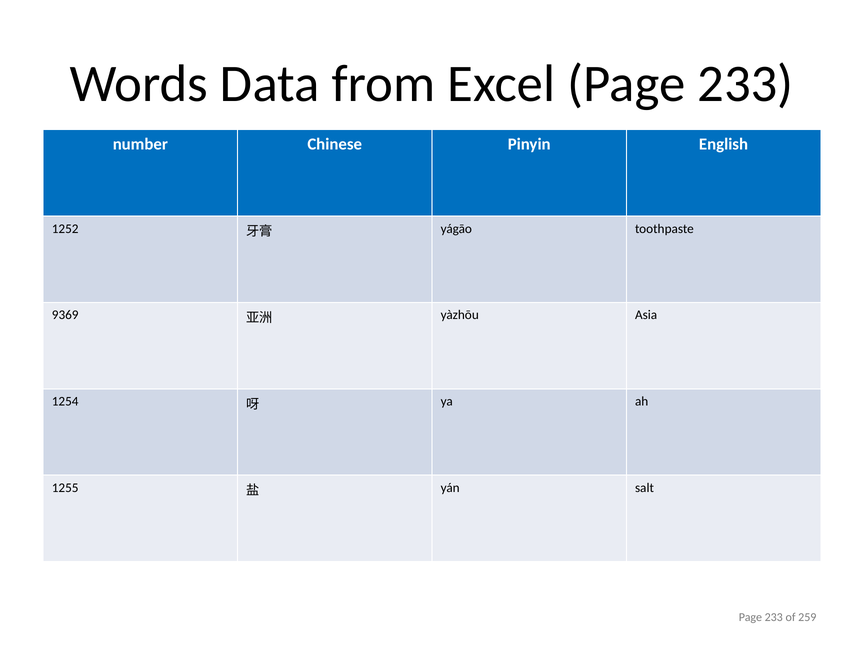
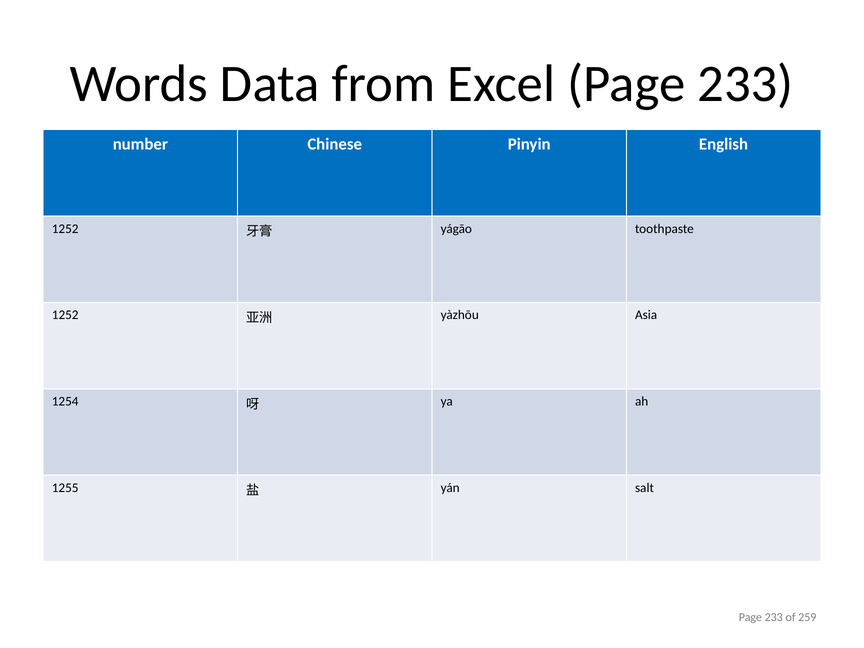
9369 at (65, 315): 9369 -> 1252
